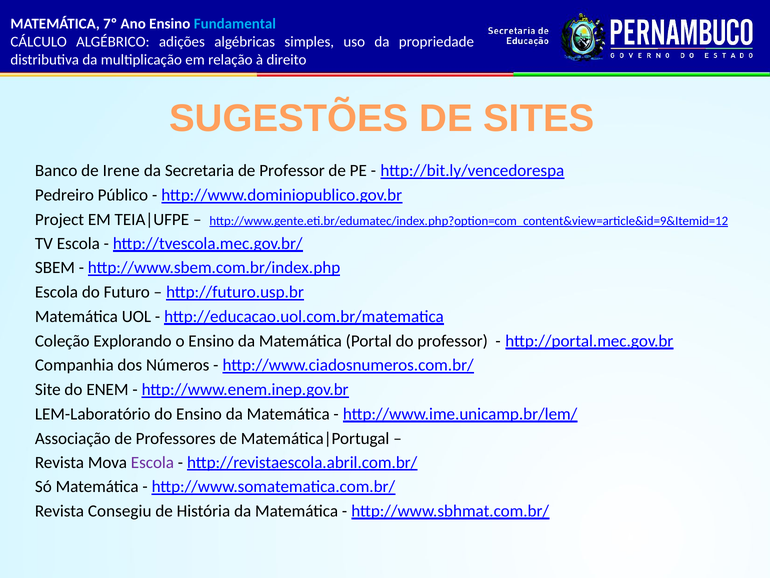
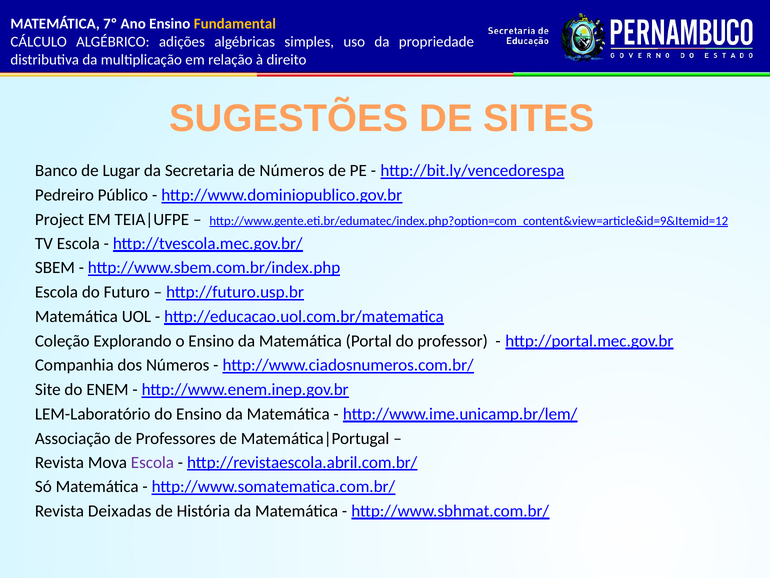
Fundamental colour: light blue -> yellow
Irene: Irene -> Lugar
de Professor: Professor -> Números
Consegiu: Consegiu -> Deixadas
